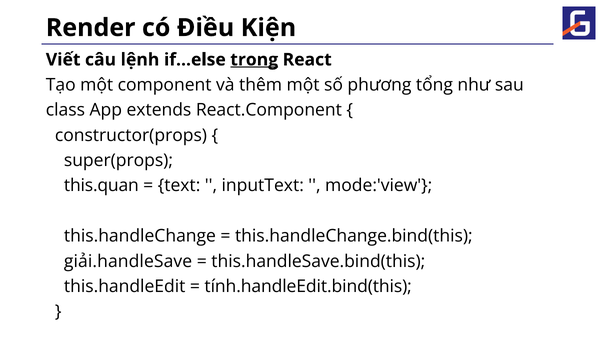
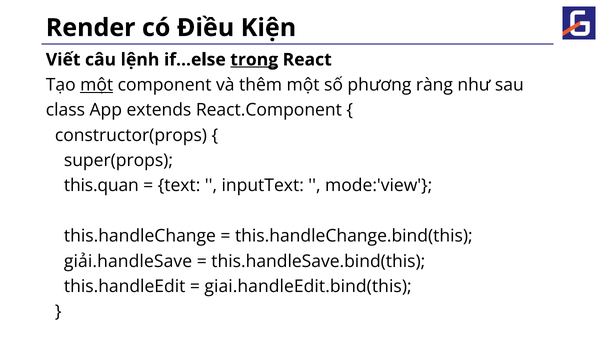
một at (97, 85) underline: none -> present
tổng: tổng -> ràng
tính.handleEdit.bind(this: tính.handleEdit.bind(this -> giai.handleEdit.bind(this
